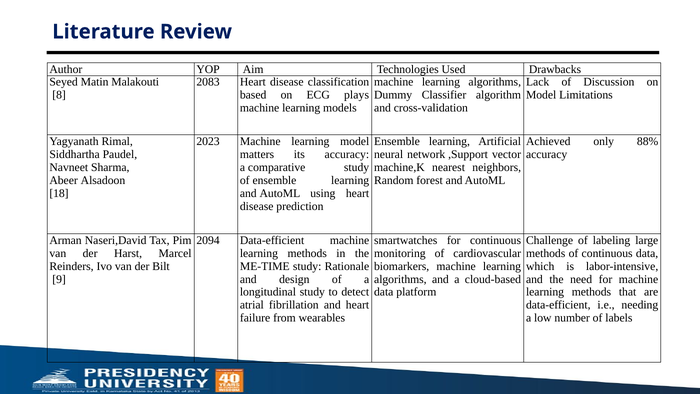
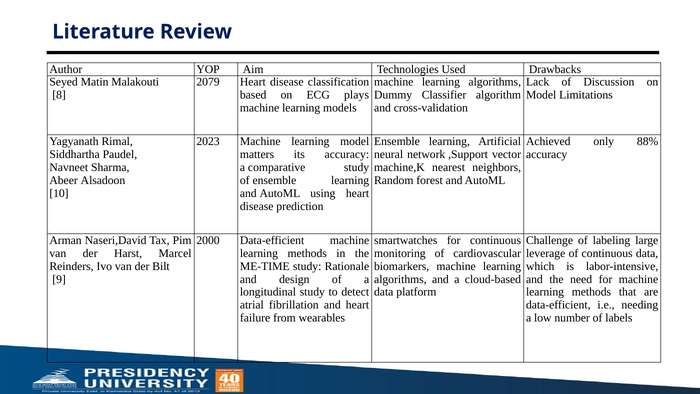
2083: 2083 -> 2079
18: 18 -> 10
2094: 2094 -> 2000
methods at (546, 253): methods -> leverage
